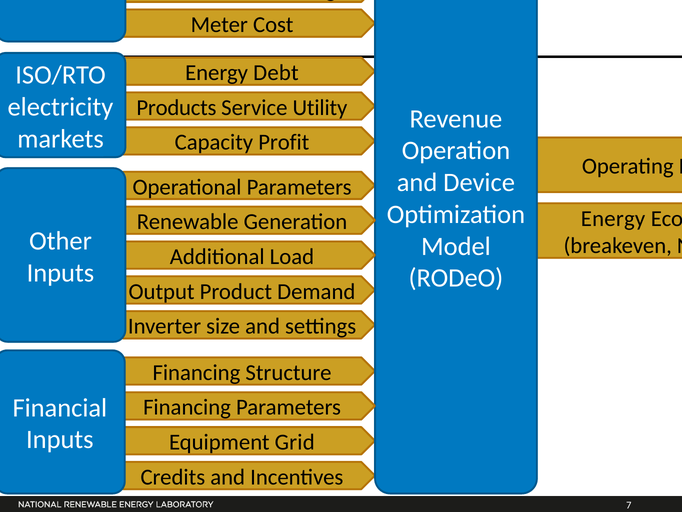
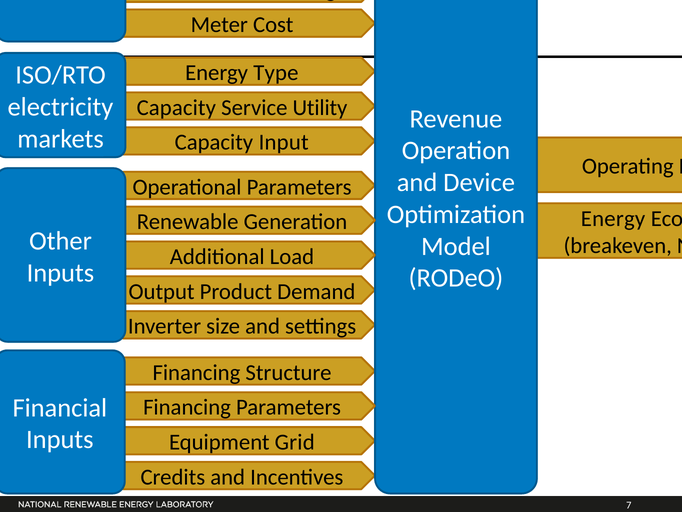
Debt: Debt -> Type
Products at (176, 107): Products -> Capacity
Profit: Profit -> Input
